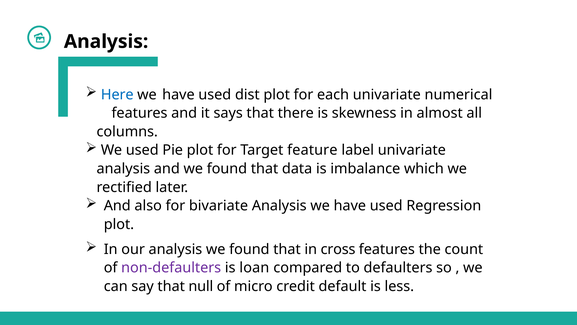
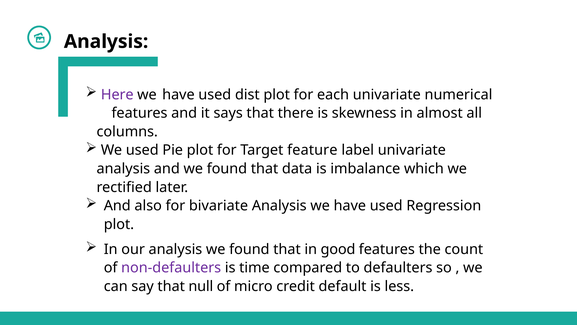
Here colour: blue -> purple
cross: cross -> good
loan: loan -> time
